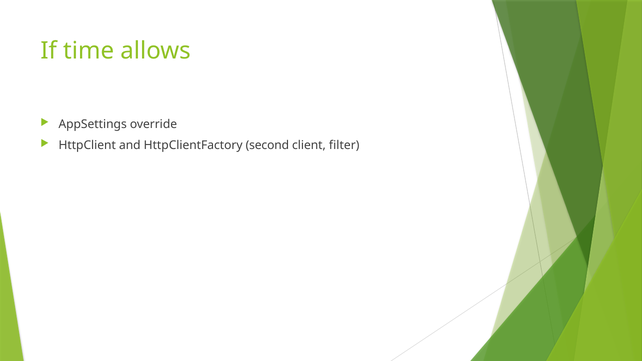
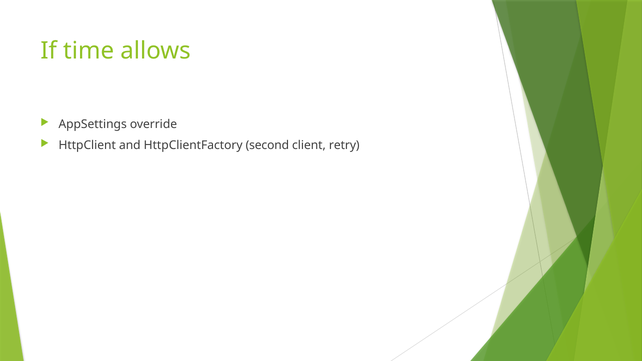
filter: filter -> retry
